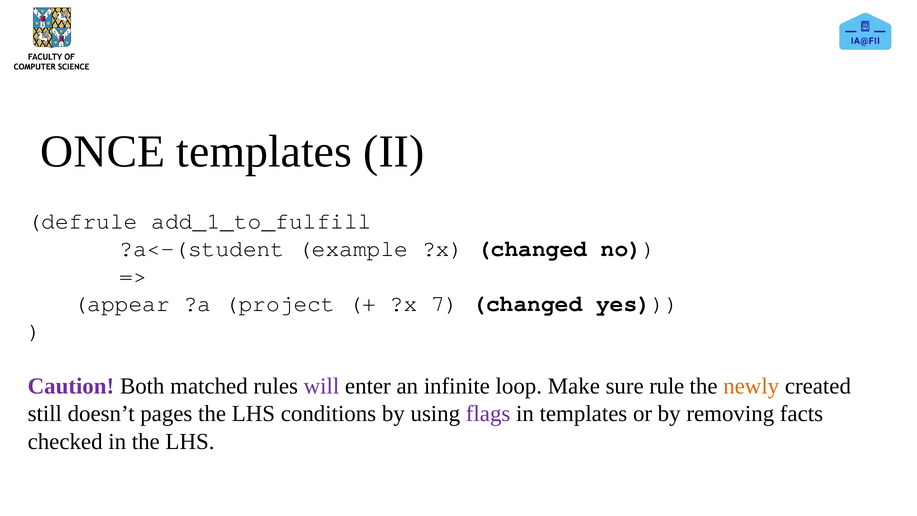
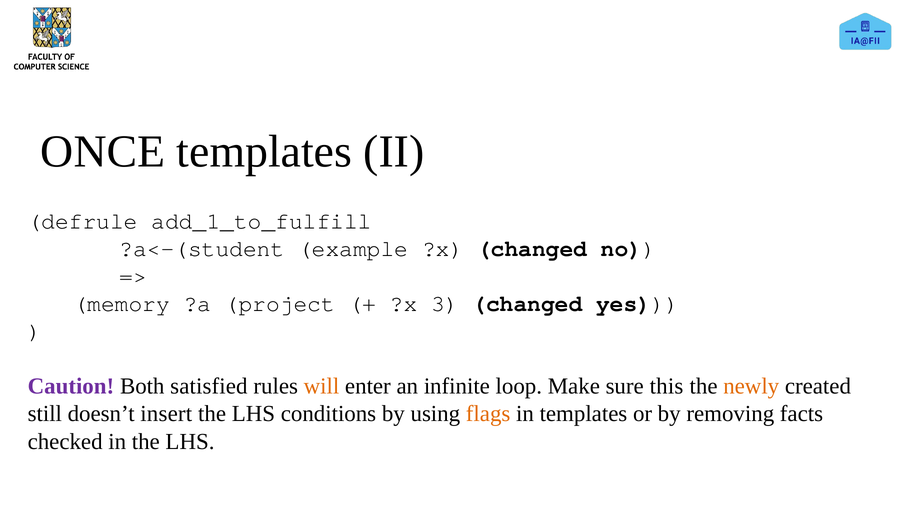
appear: appear -> memory
7: 7 -> 3
matched: matched -> satisfied
will colour: purple -> orange
rule: rule -> this
pages: pages -> insert
flags colour: purple -> orange
